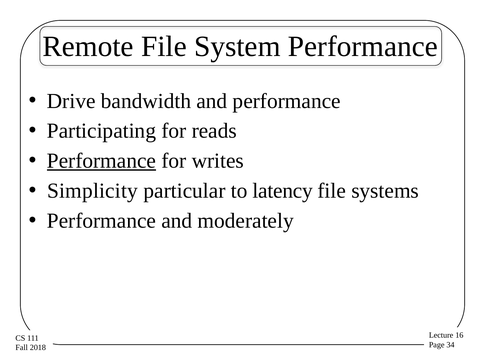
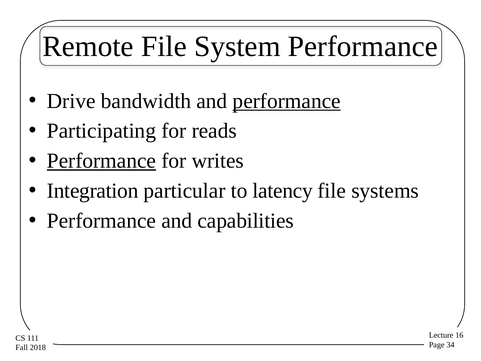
performance at (287, 101) underline: none -> present
Simplicity: Simplicity -> Integration
moderately: moderately -> capabilities
